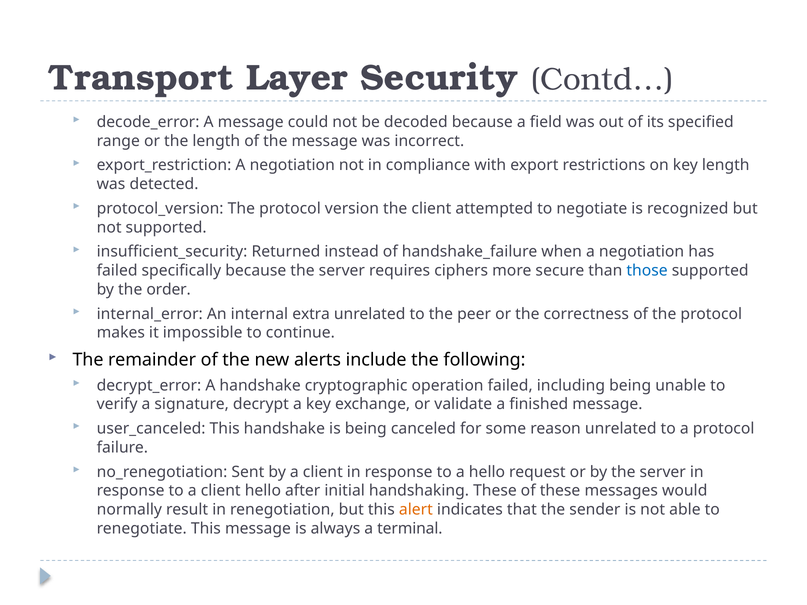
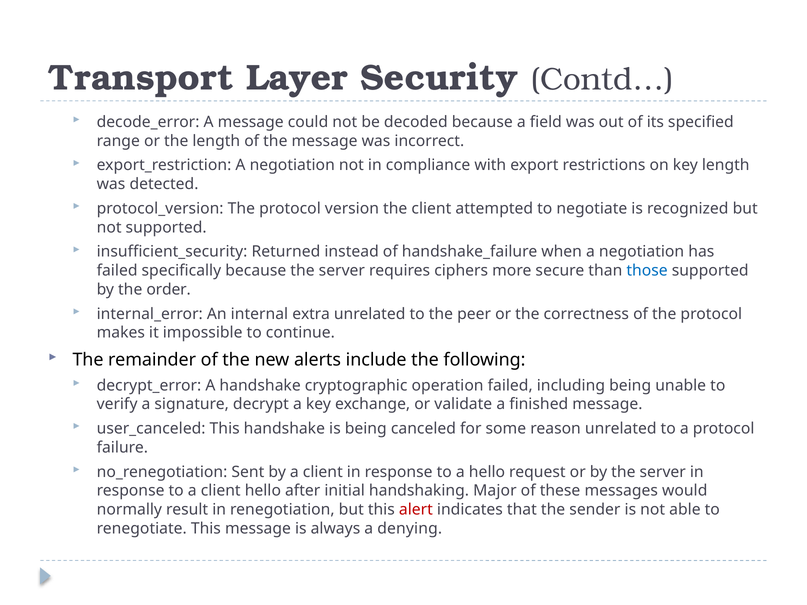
handshaking These: These -> Major
alert colour: orange -> red
terminal: terminal -> denying
